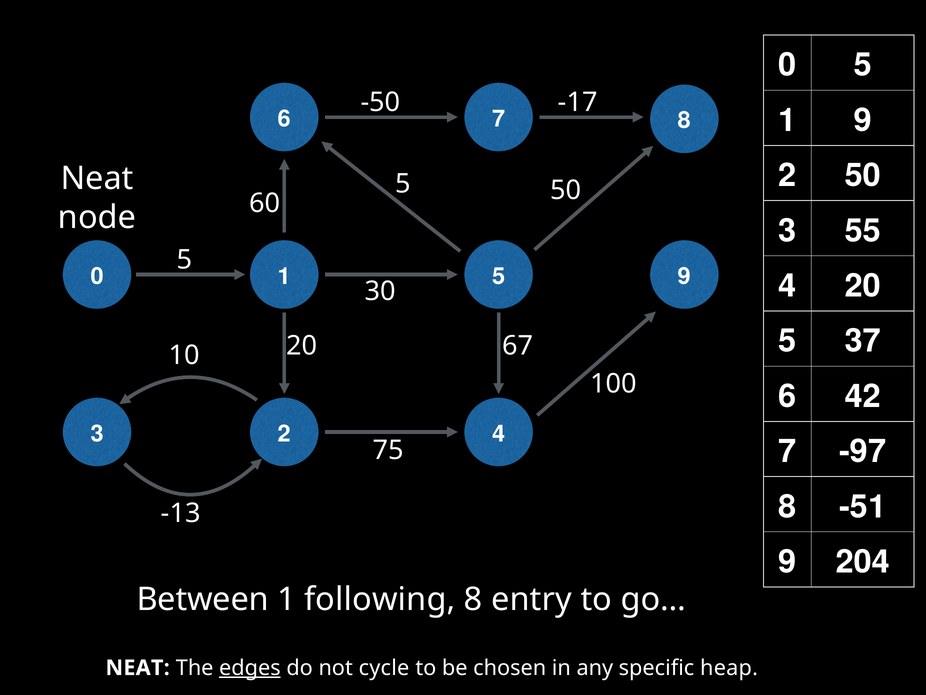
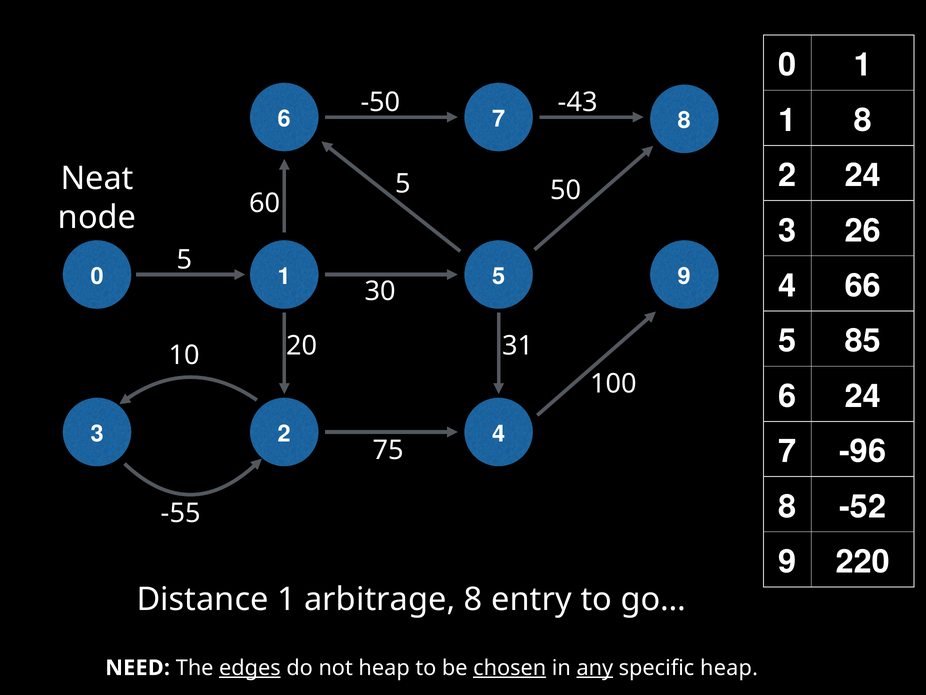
5 at (863, 65): 5 -> 1
-17: -17 -> -43
9 at (863, 120): 9 -> 8
50 at (863, 175): 50 -> 24
55: 55 -> 26
20 at (863, 286): 20 -> 66
37: 37 -> 85
67: 67 -> 31
42 at (863, 396): 42 -> 24
-97: -97 -> -96
-51: -51 -> -52
-13: -13 -> -55
204: 204 -> 220
Between: Between -> Distance
following: following -> arbitrage
NEAT at (138, 667): NEAT -> NEED
not cycle: cycle -> heap
chosen underline: none -> present
any underline: none -> present
